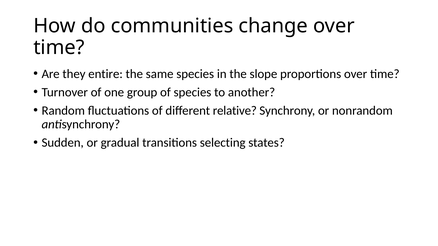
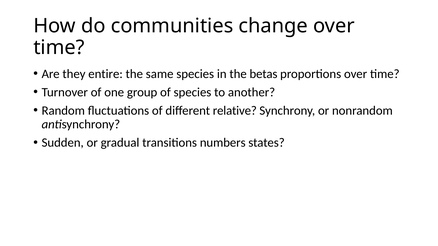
slope: slope -> betas
selecting: selecting -> numbers
